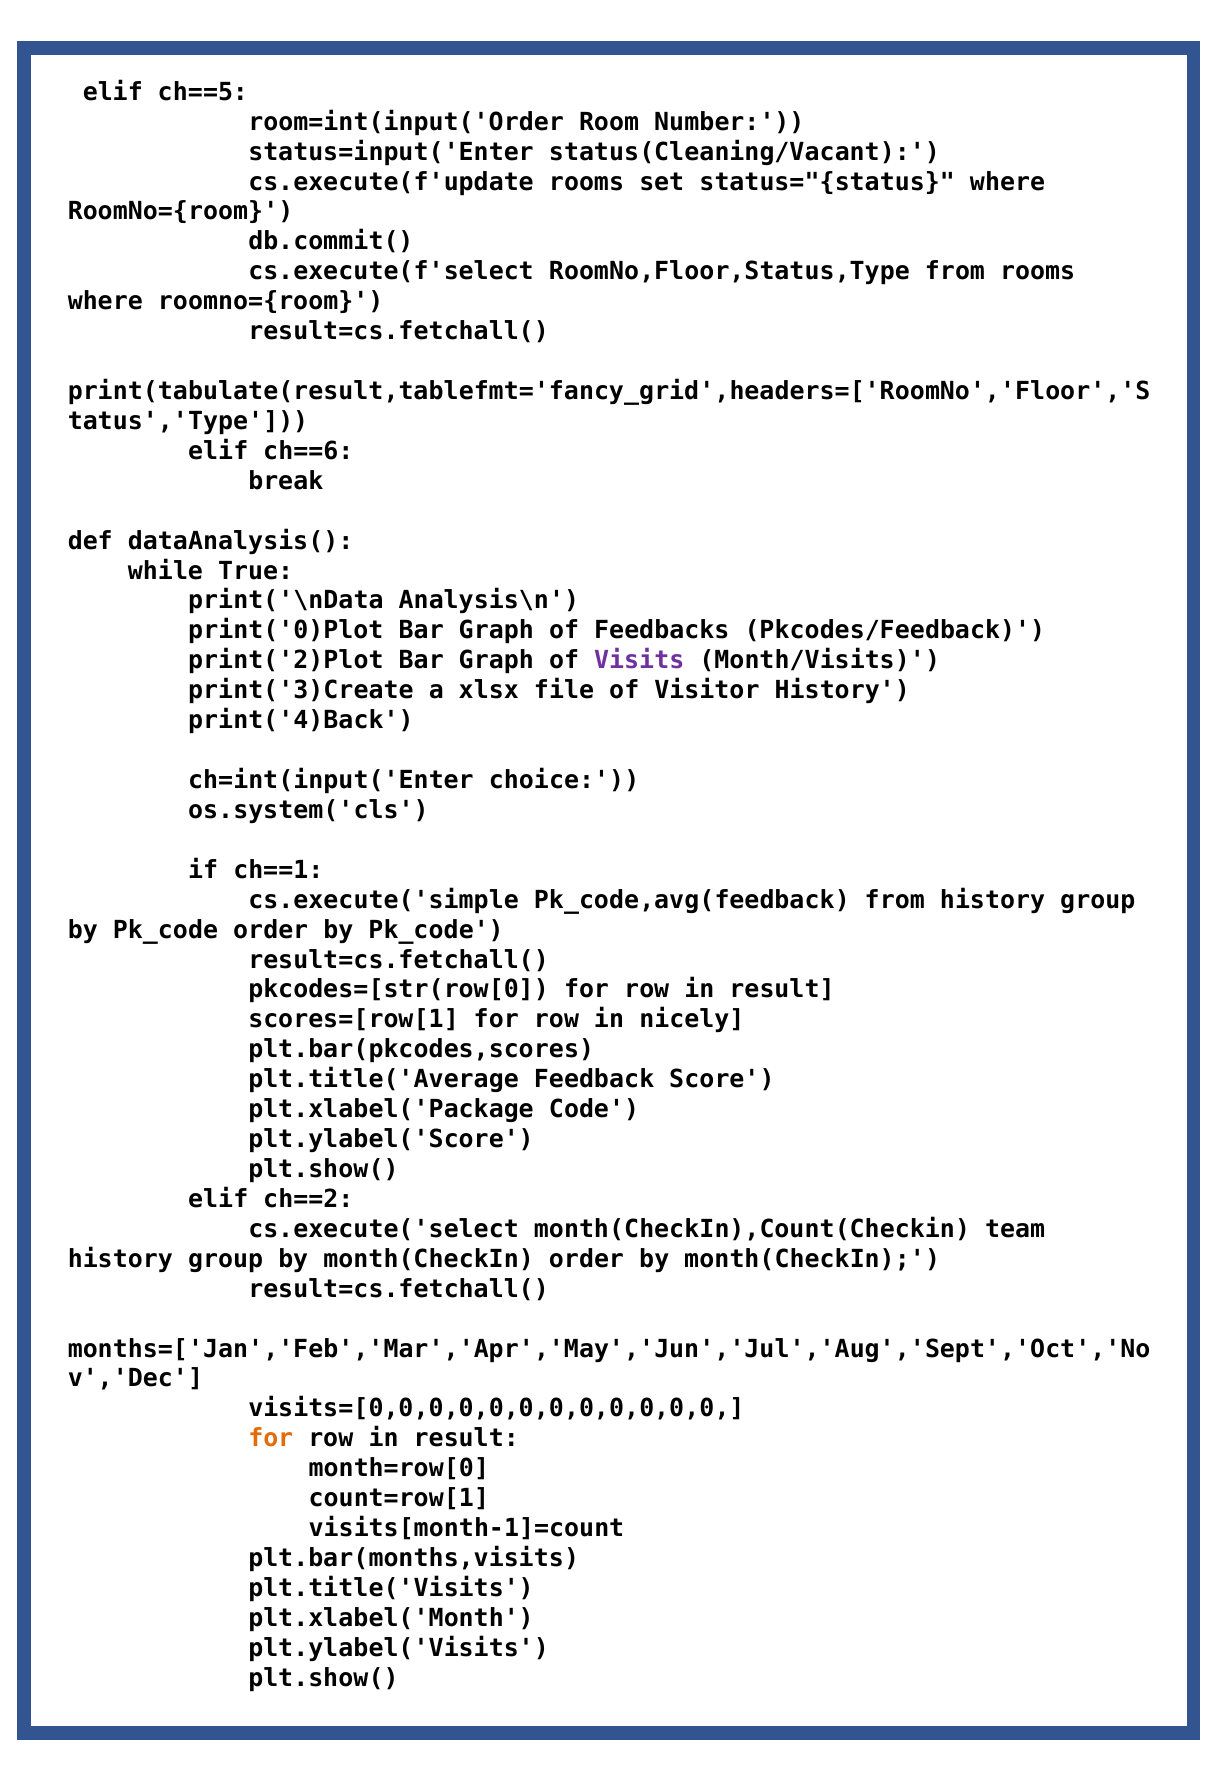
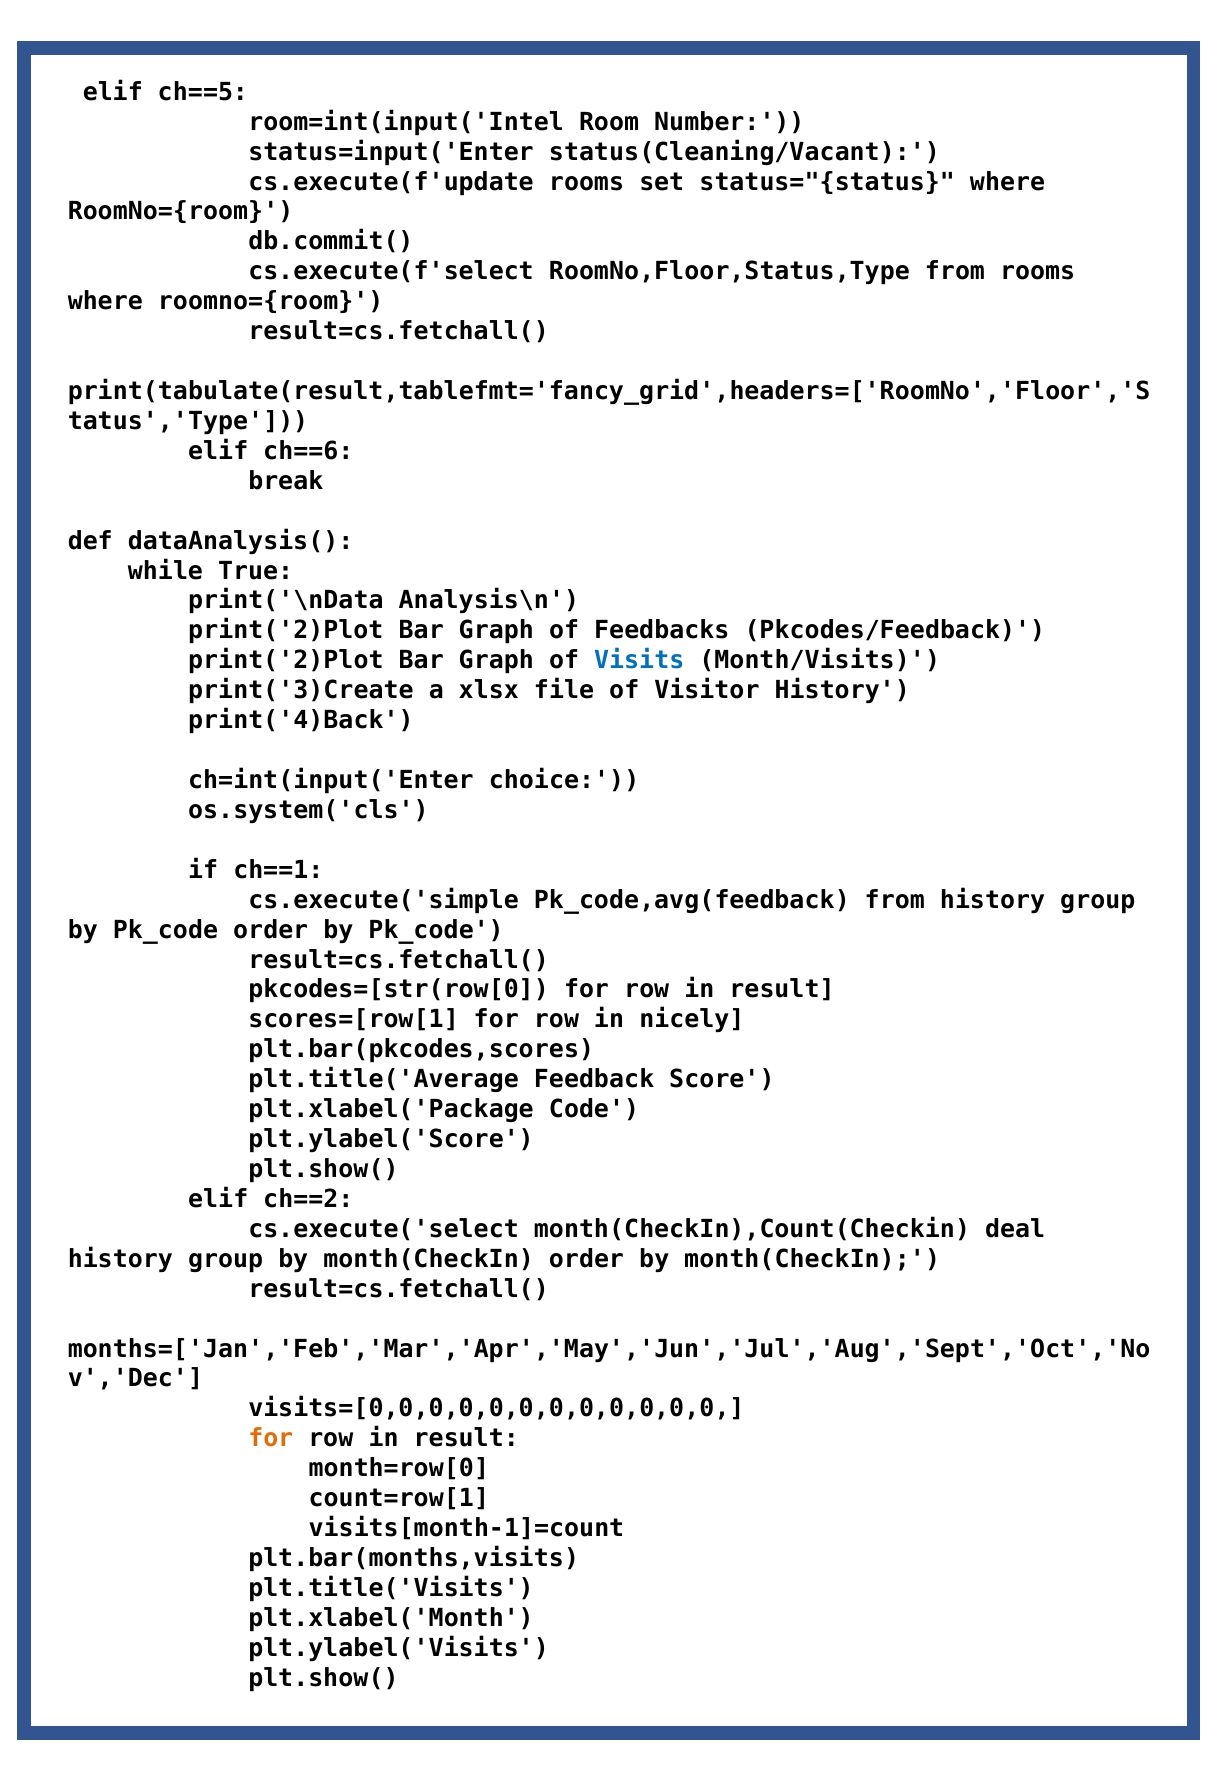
room=int(input('Order: room=int(input('Order -> room=int(input('Intel
print('0)Plot at (286, 631): print('0)Plot -> print('2)Plot
Visits colour: purple -> blue
team: team -> deal
